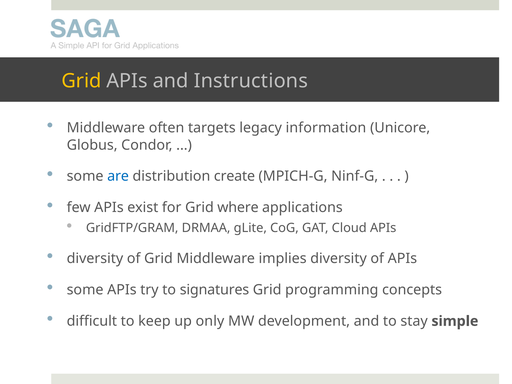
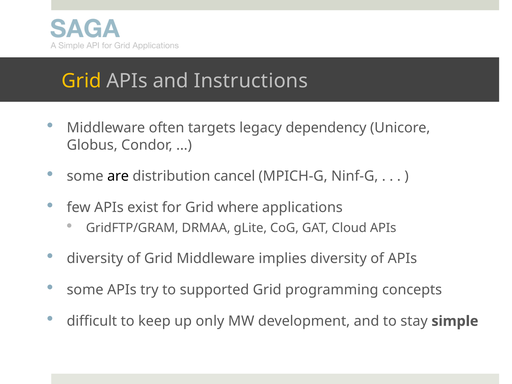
information: information -> dependency
are colour: blue -> black
create: create -> cancel
signatures: signatures -> supported
